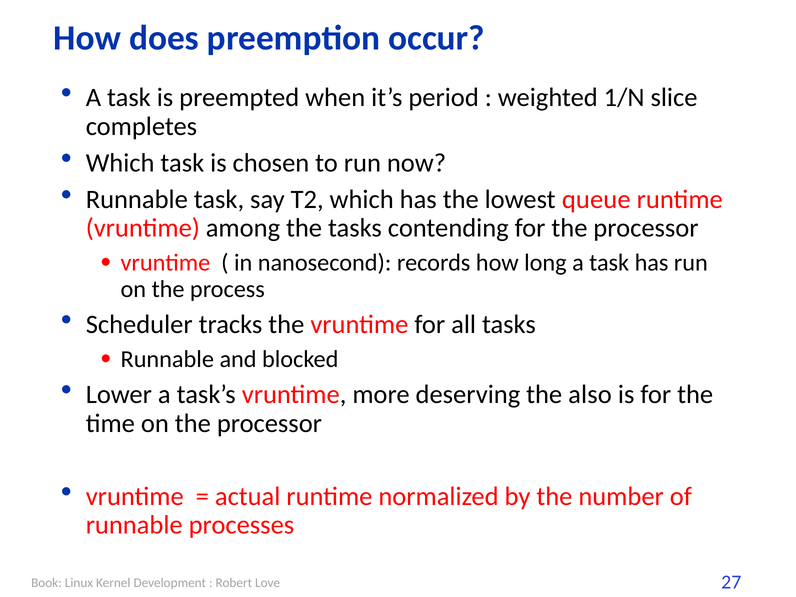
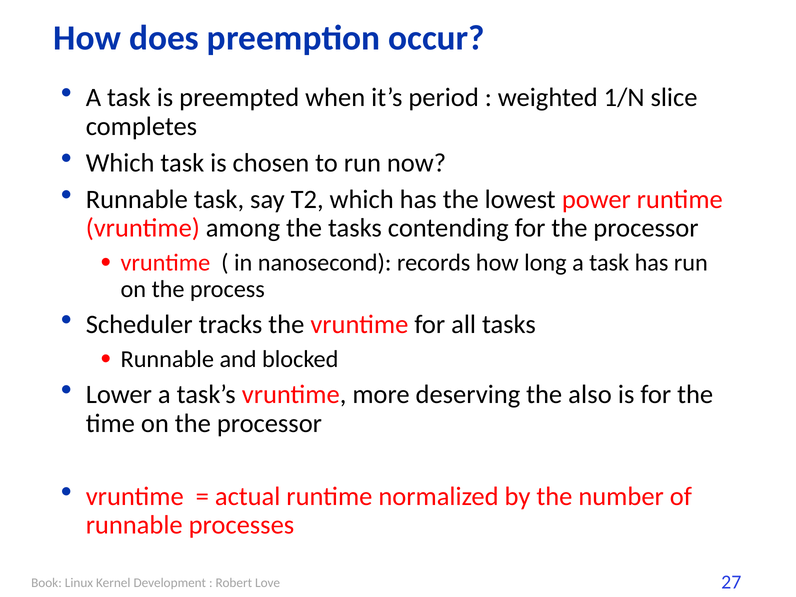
queue: queue -> power
